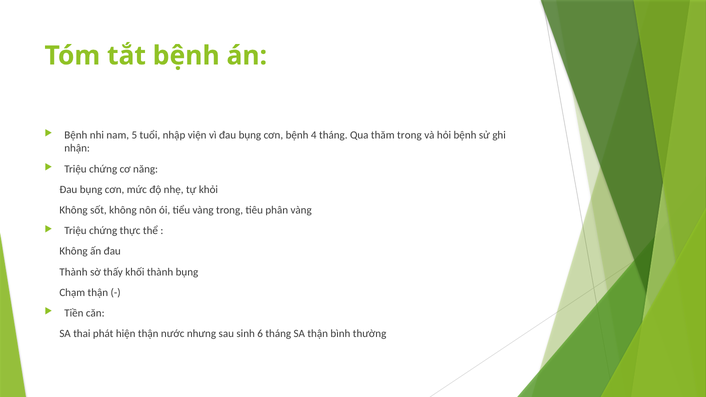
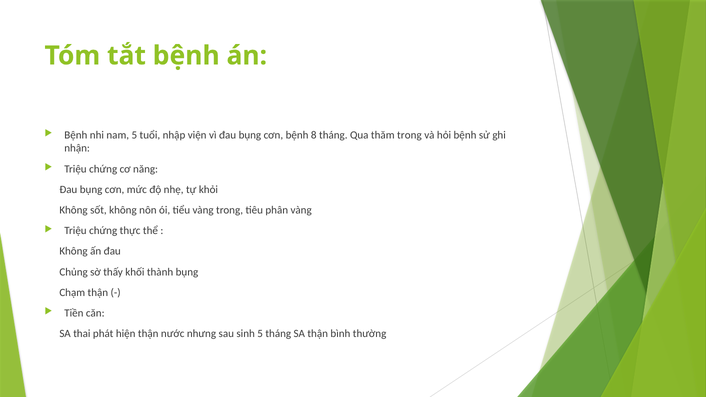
4: 4 -> 8
Thành at (74, 272): Thành -> Chủng
sinh 6: 6 -> 5
